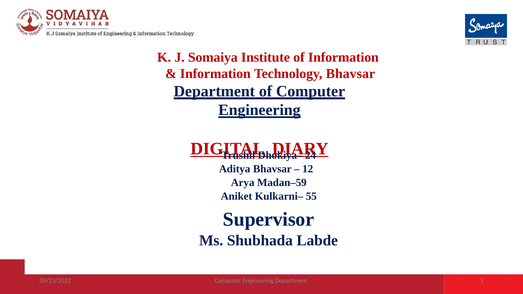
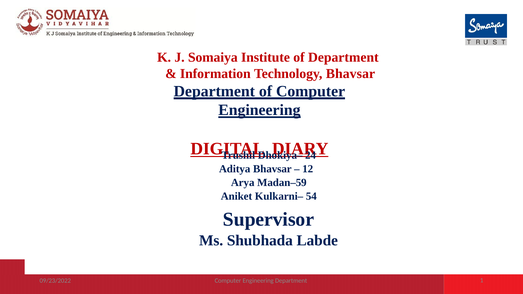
of Information: Information -> Department
55: 55 -> 54
